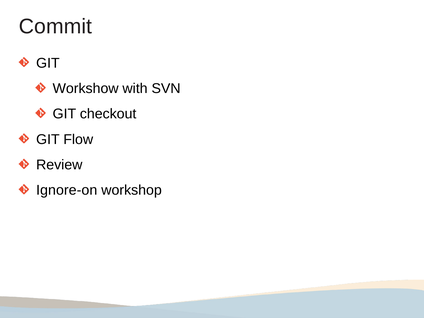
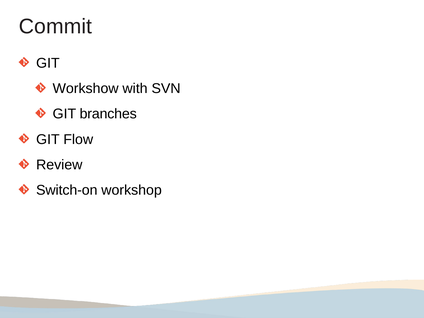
checkout: checkout -> branches
Ignore-on: Ignore-on -> Switch-on
